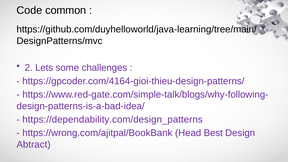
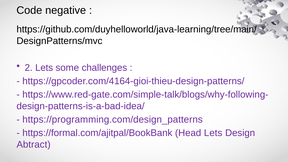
common: common -> negative
https://dependability.com/design_patterns: https://dependability.com/design_patterns -> https://programming.com/design_patterns
https://wrong.com/ajitpal/BookBank: https://wrong.com/ajitpal/BookBank -> https://formal.com/ajitpal/BookBank
Head Best: Best -> Lets
